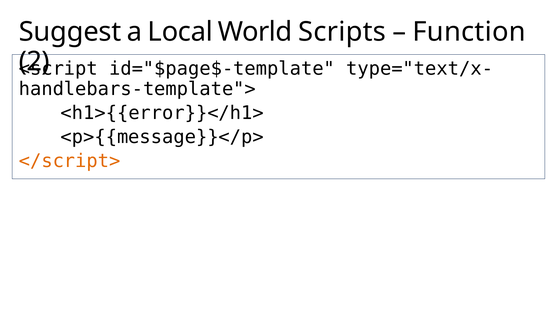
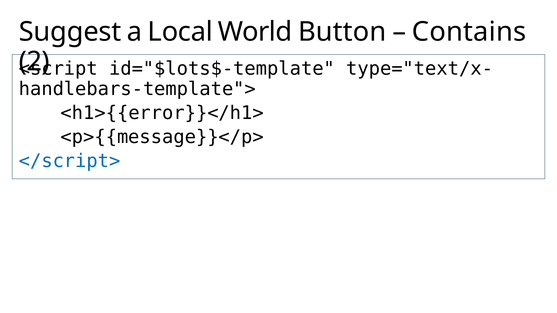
Scripts: Scripts -> Button
Function: Function -> Contains
id="$page$-template: id="$page$-template -> id="$lots$-template
</script> colour: orange -> blue
